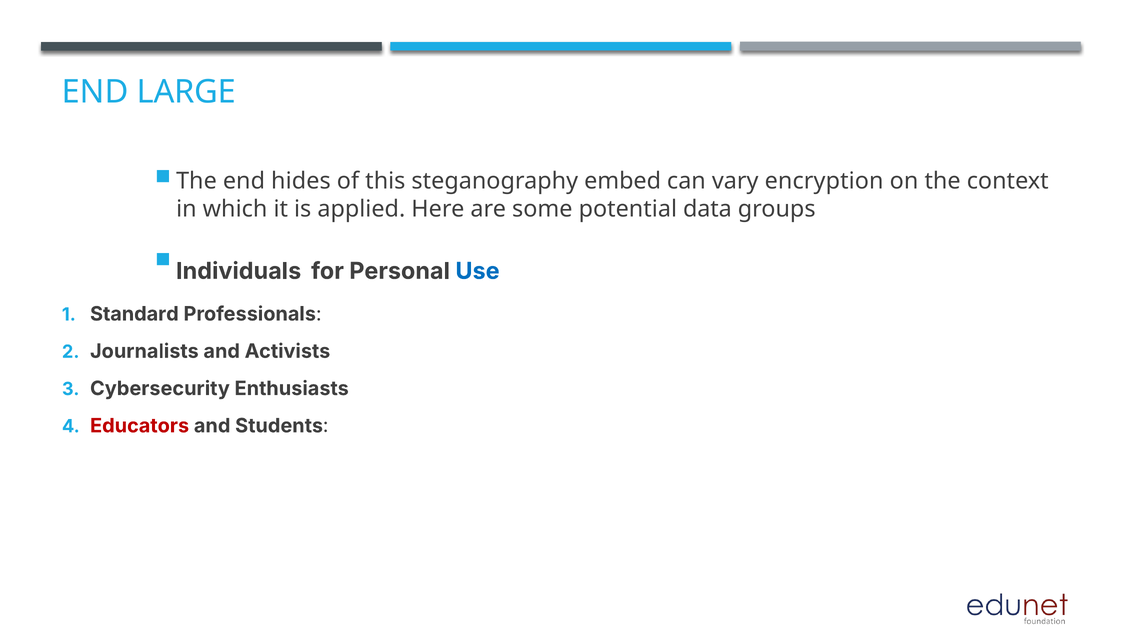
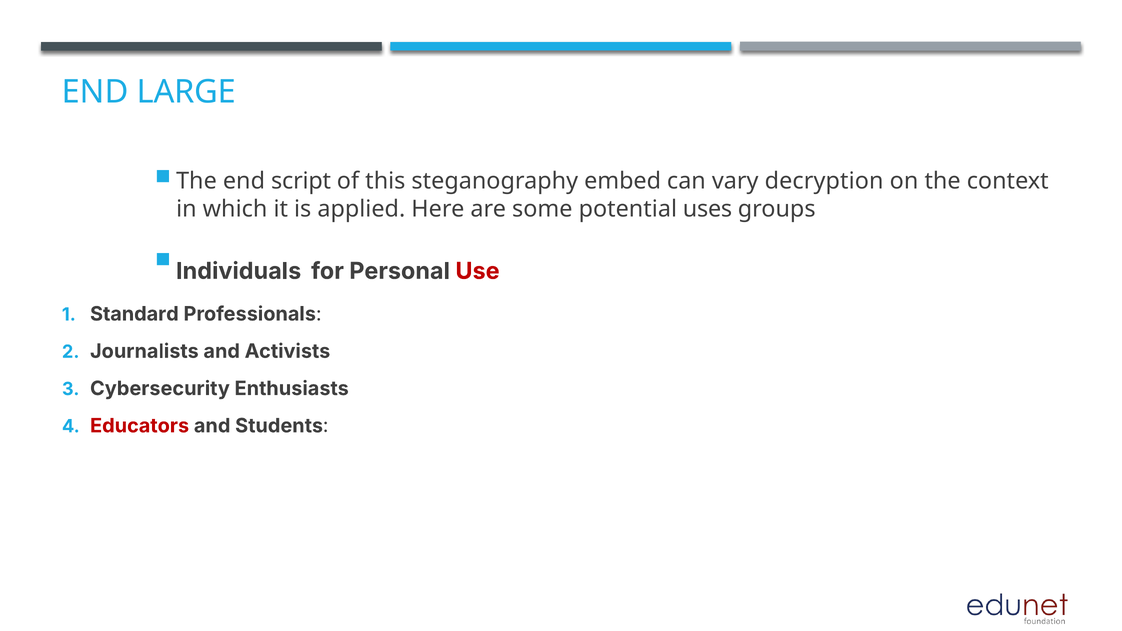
hides: hides -> script
encryption: encryption -> decryption
data: data -> uses
Use colour: blue -> red
